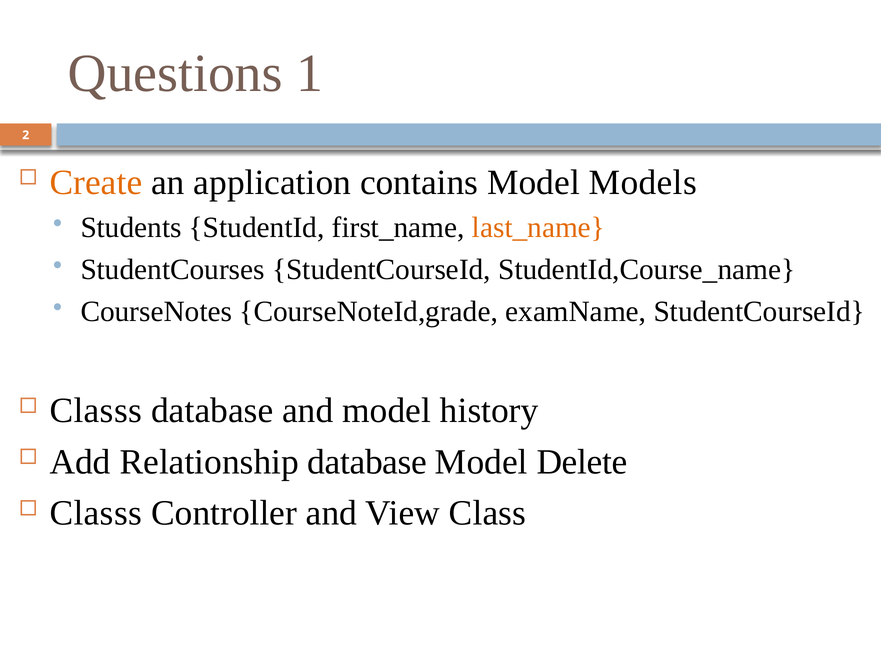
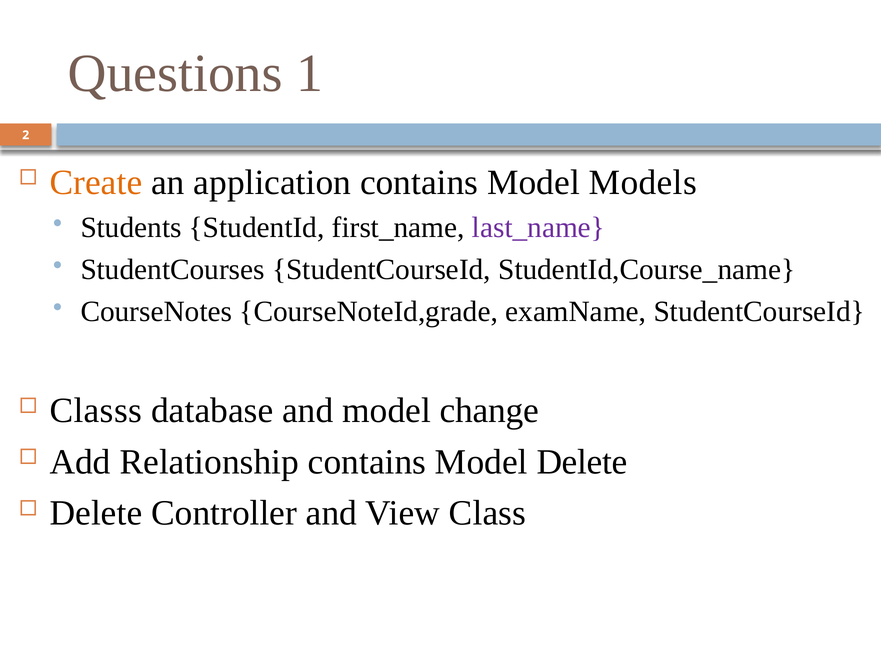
last_name colour: orange -> purple
history: history -> change
Relationship database: database -> contains
Classs at (96, 513): Classs -> Delete
